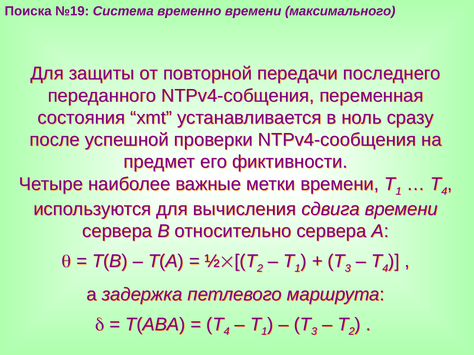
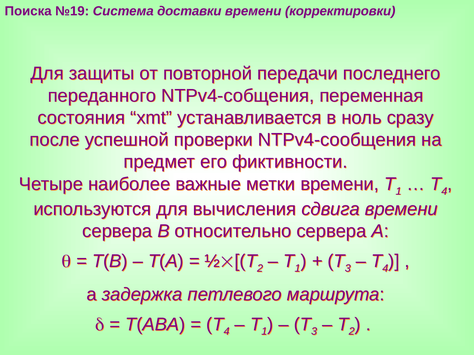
временно: временно -> доставки
максимального: максимального -> корректировки
